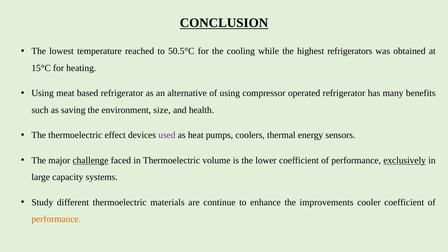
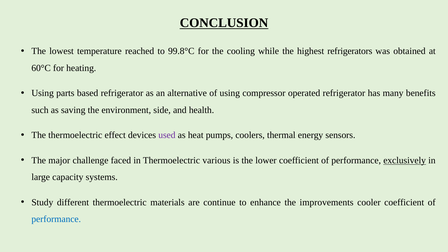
50.5°C: 50.5°C -> 99.8°C
15°C: 15°C -> 60°C
meat: meat -> parts
size: size -> side
challenge underline: present -> none
volume: volume -> various
performance at (56, 219) colour: orange -> blue
